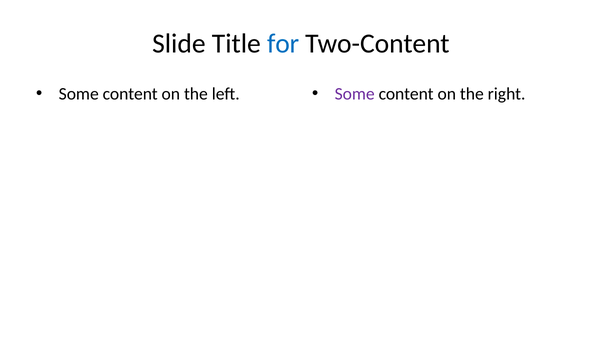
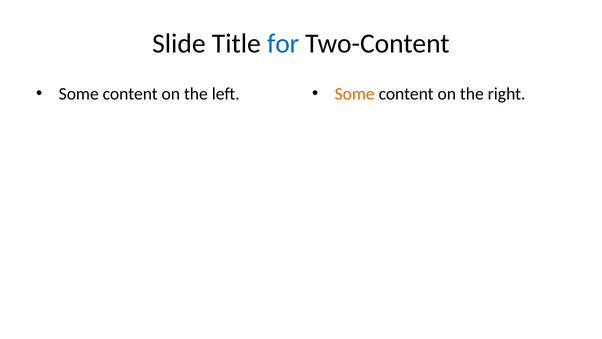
Some at (355, 94) colour: purple -> orange
